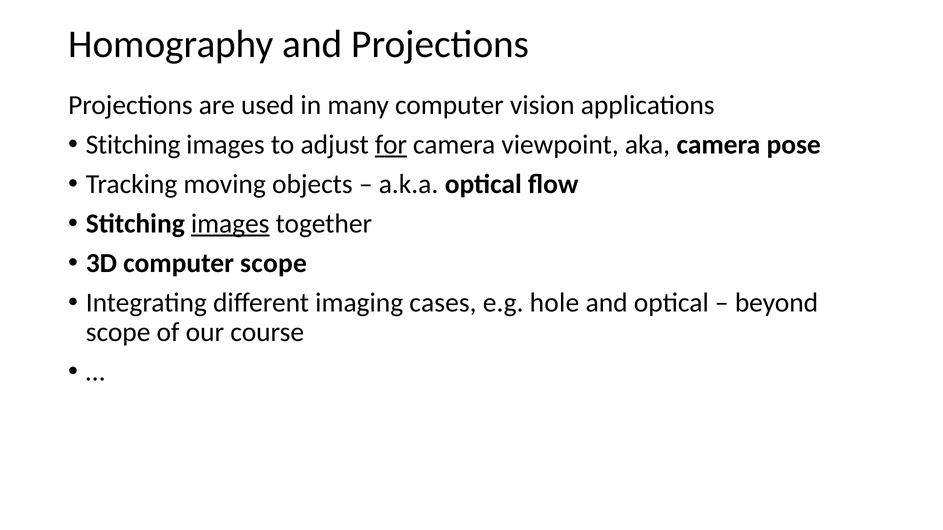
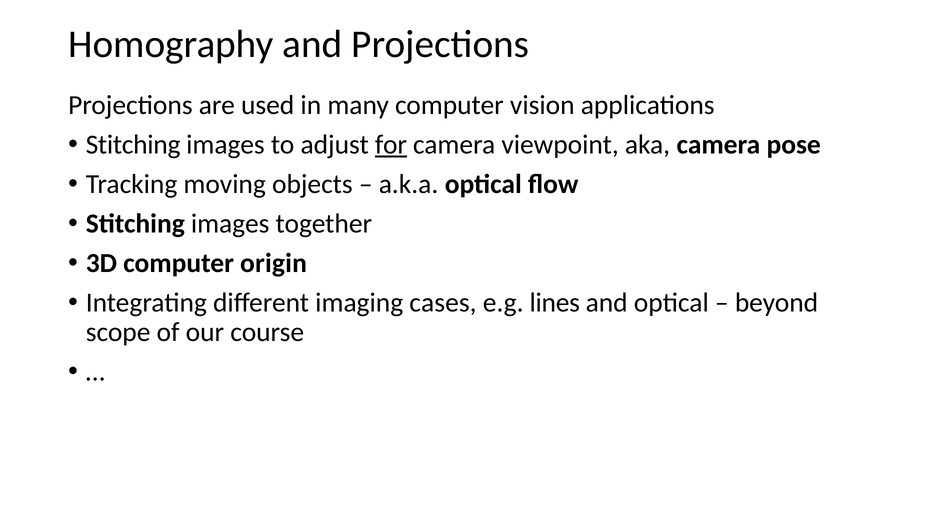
images at (230, 224) underline: present -> none
computer scope: scope -> origin
hole: hole -> lines
